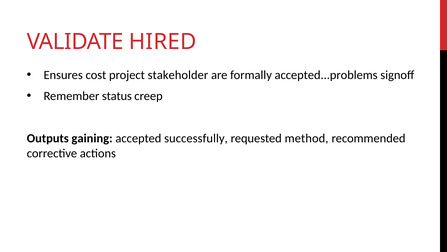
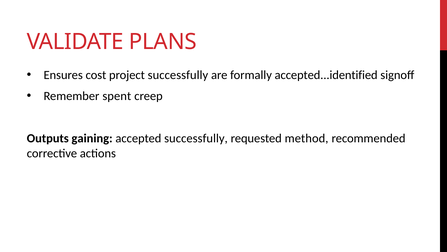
HIRED: HIRED -> PLANS
project stakeholder: stakeholder -> successfully
accepted...problems: accepted...problems -> accepted...identified
status: status -> spent
